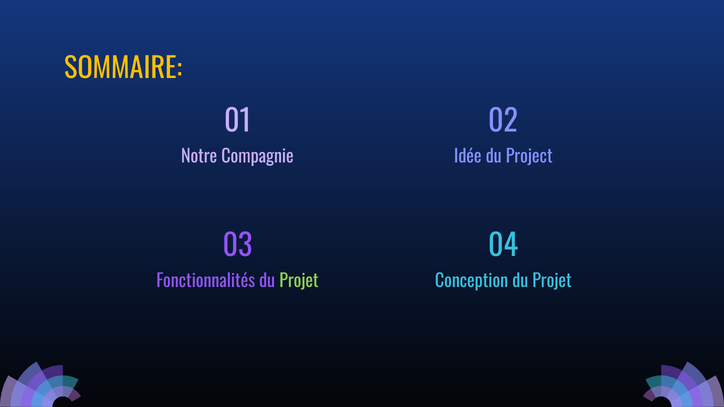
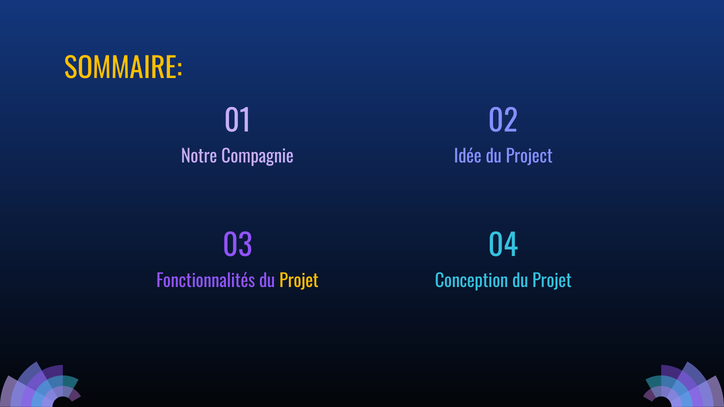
Projet at (299, 281) colour: light green -> yellow
